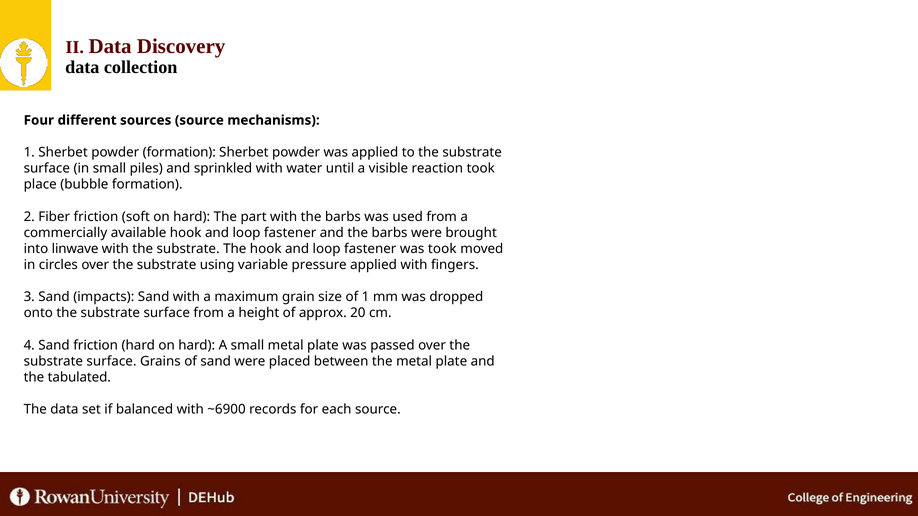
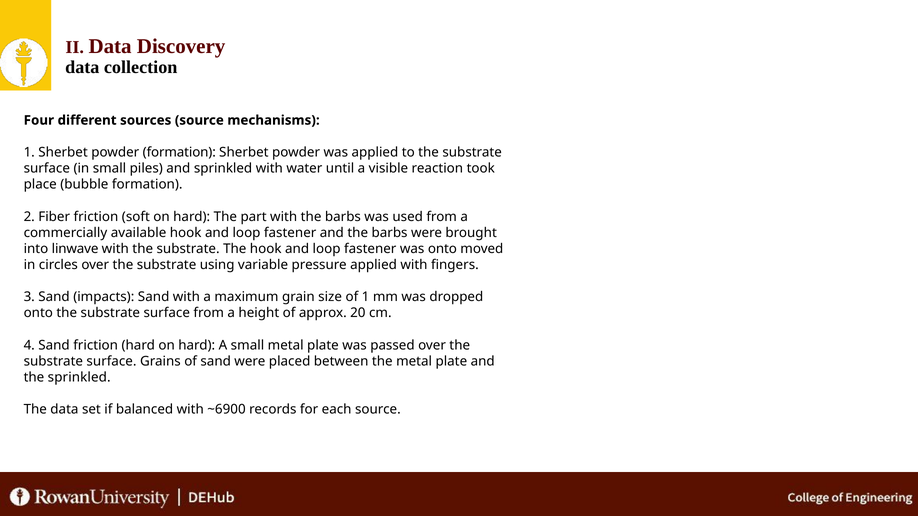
was took: took -> onto
the tabulated: tabulated -> sprinkled
